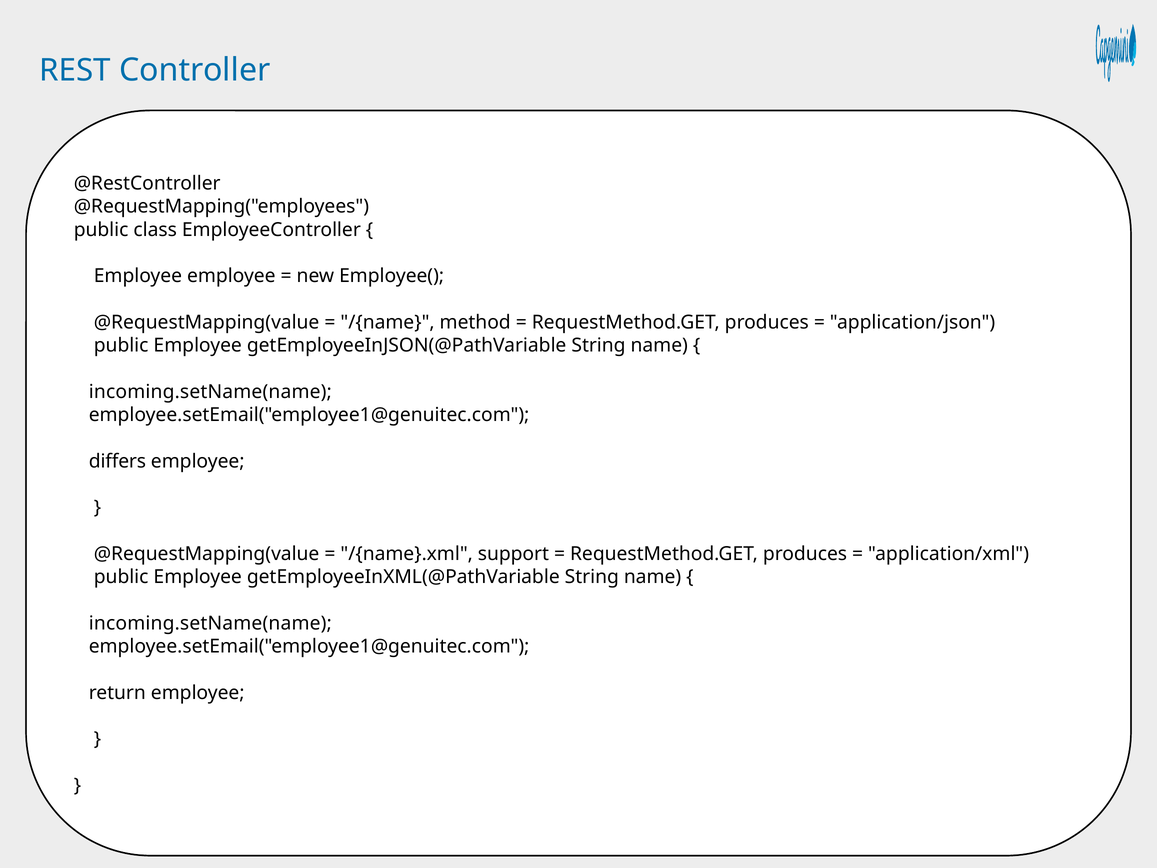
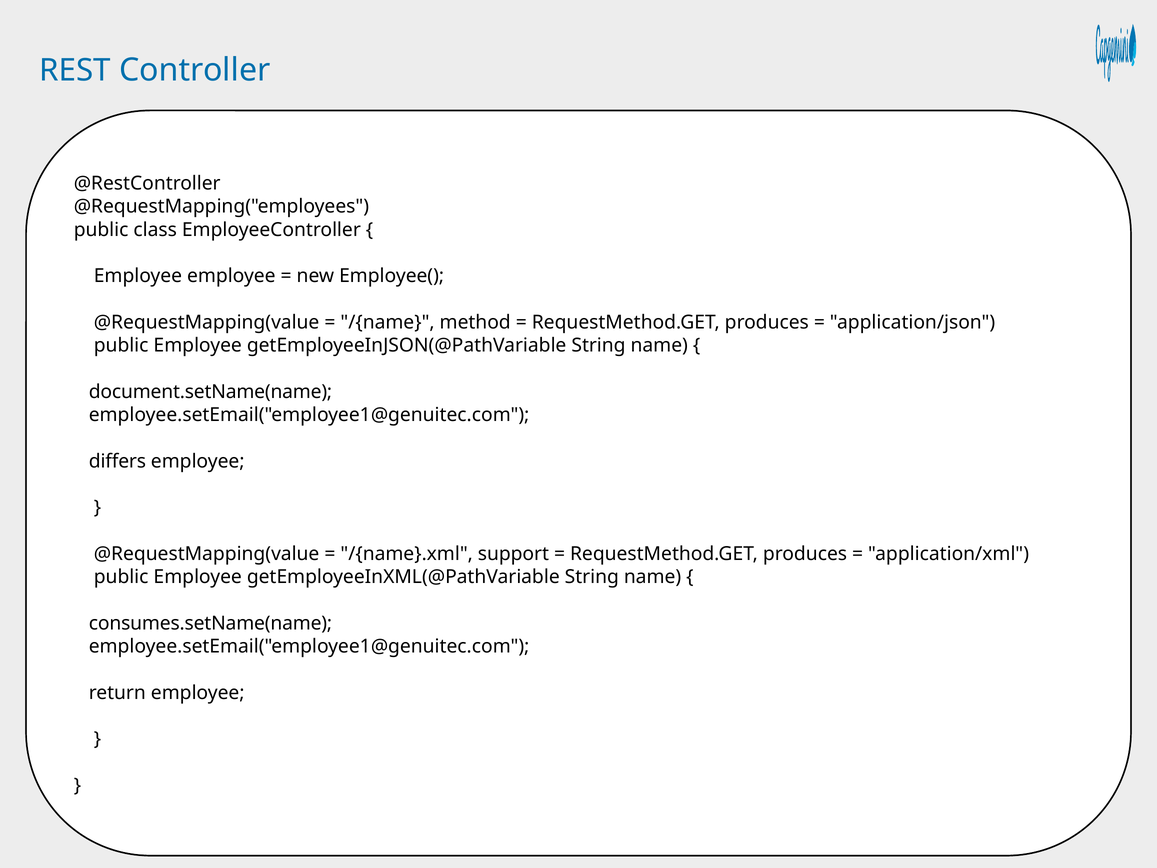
incoming.setName(name at (210, 392): incoming.setName(name -> document.setName(name
incoming.setName(name at (210, 623): incoming.setName(name -> consumes.setName(name
